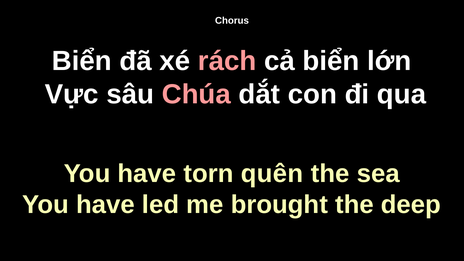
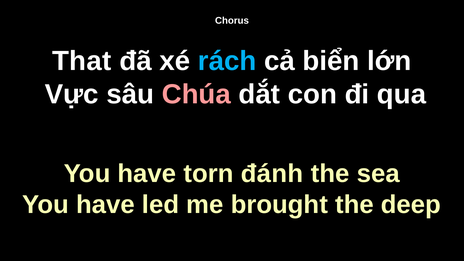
Biển at (82, 61): Biển -> That
rách colour: pink -> light blue
quên: quên -> đánh
